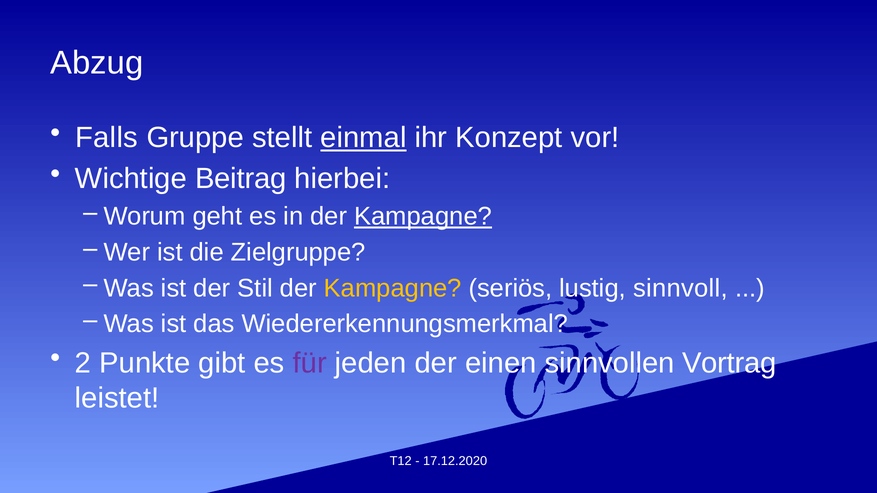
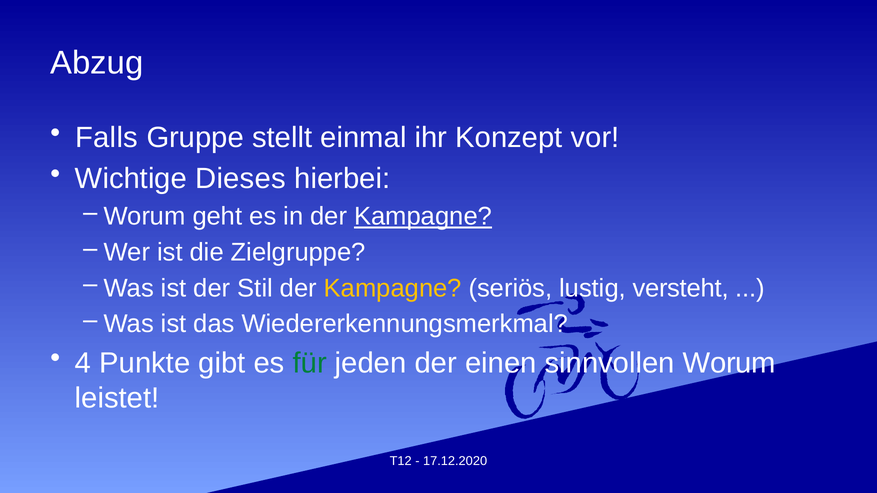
einmal underline: present -> none
Beitrag: Beitrag -> Dieses
sinnvoll: sinnvoll -> versteht
2: 2 -> 4
für colour: purple -> green
sinnvollen Vortrag: Vortrag -> Worum
